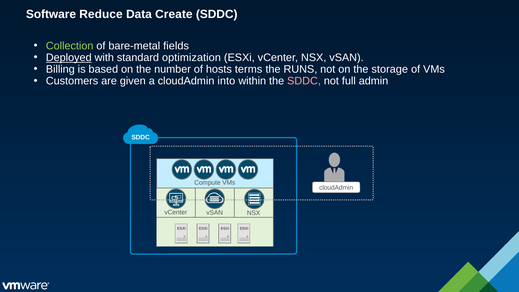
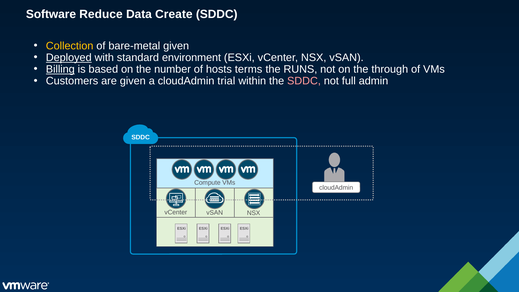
Collection colour: light green -> yellow
bare-metal fields: fields -> given
optimization: optimization -> environment
Billing underline: none -> present
storage: storage -> through
into: into -> trial
